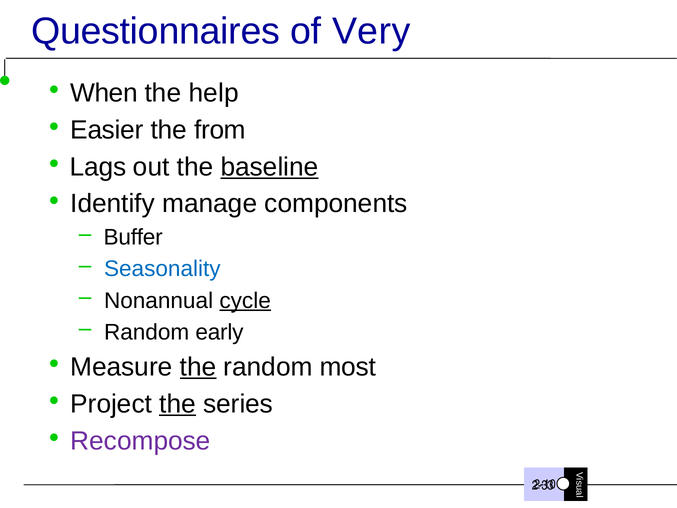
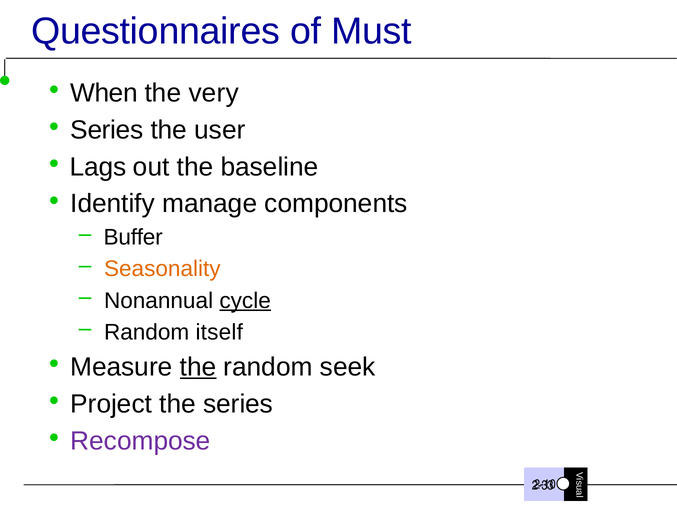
Very: Very -> Must
help: help -> very
Easier at (107, 130): Easier -> Series
from: from -> user
baseline underline: present -> none
Seasonality colour: blue -> orange
early: early -> itself
most: most -> seek
the at (178, 404) underline: present -> none
